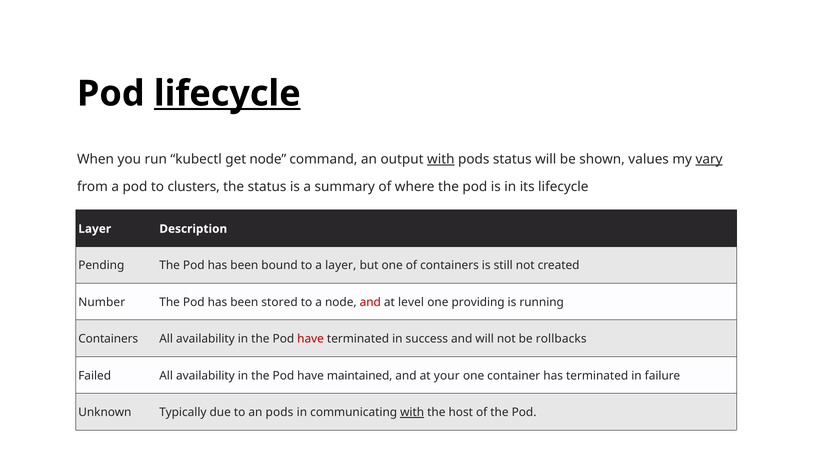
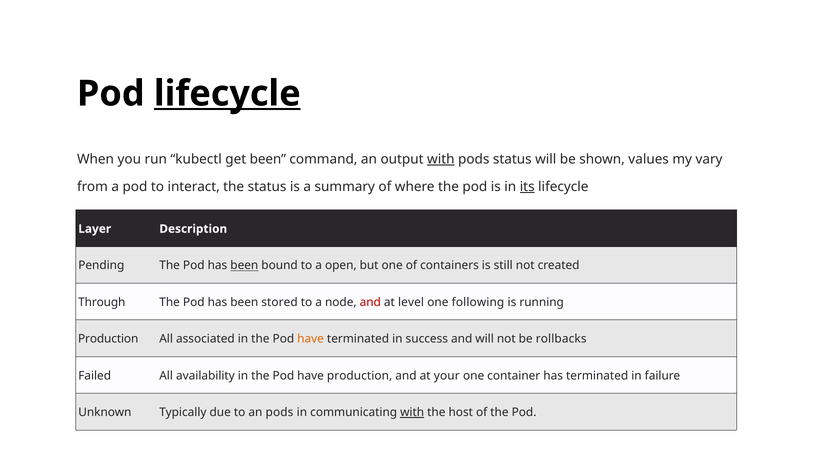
get node: node -> been
vary underline: present -> none
clusters: clusters -> interact
its underline: none -> present
been at (244, 266) underline: none -> present
a layer: layer -> open
Number: Number -> Through
providing: providing -> following
Containers at (108, 339): Containers -> Production
availability at (205, 339): availability -> associated
have at (311, 339) colour: red -> orange
have maintained: maintained -> production
